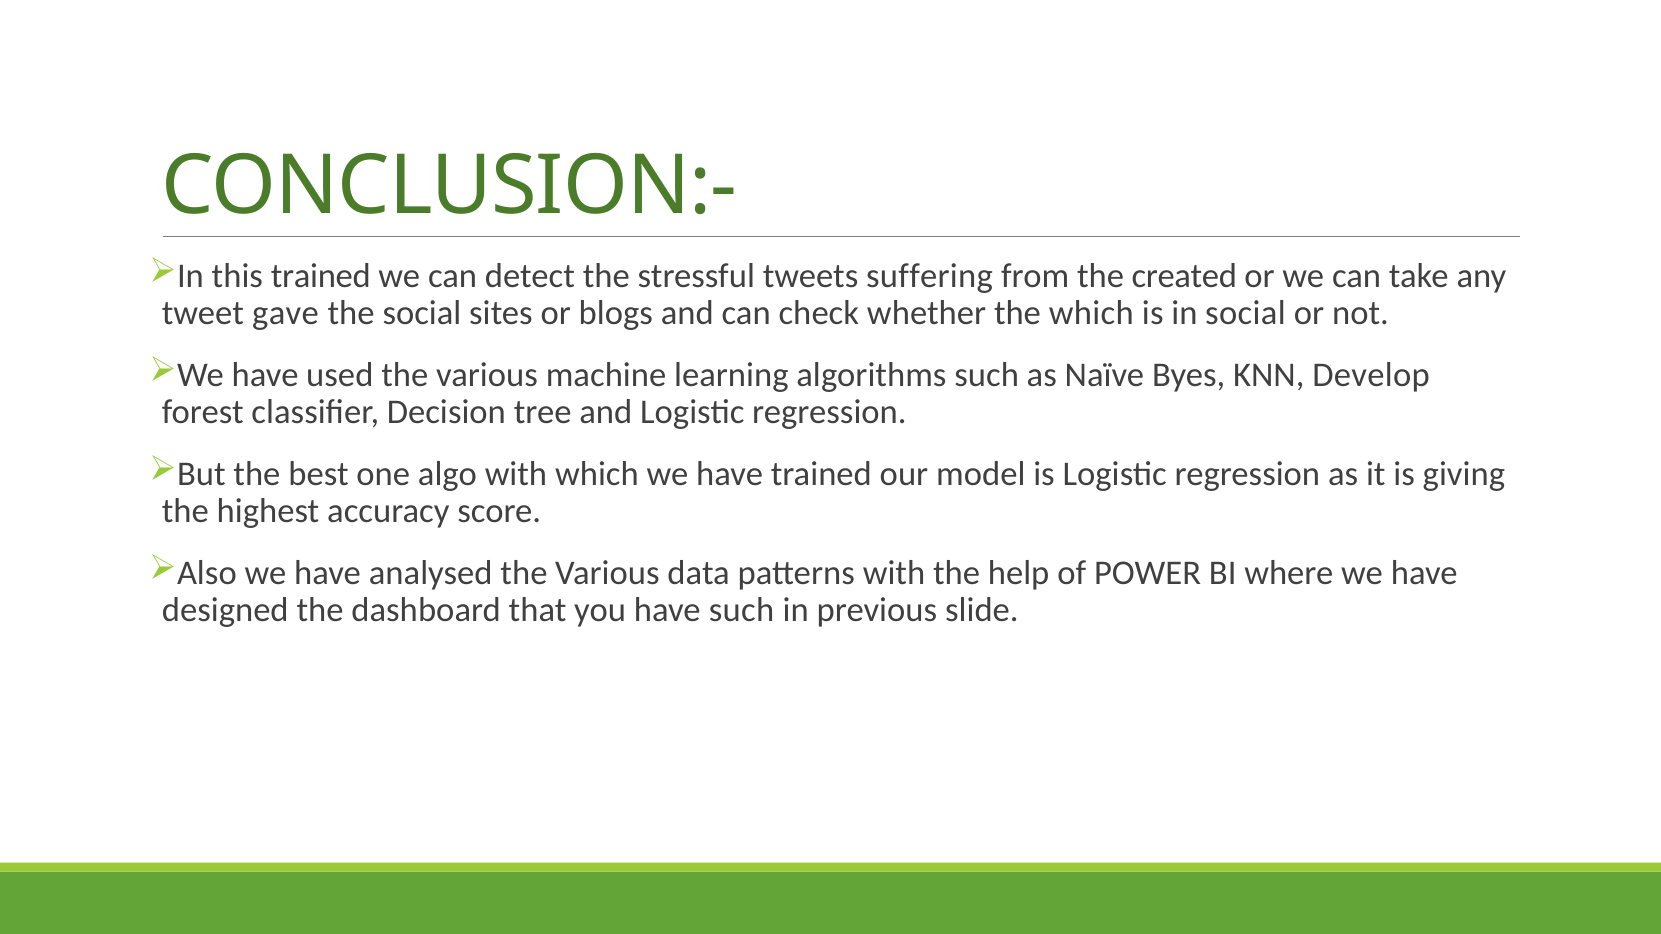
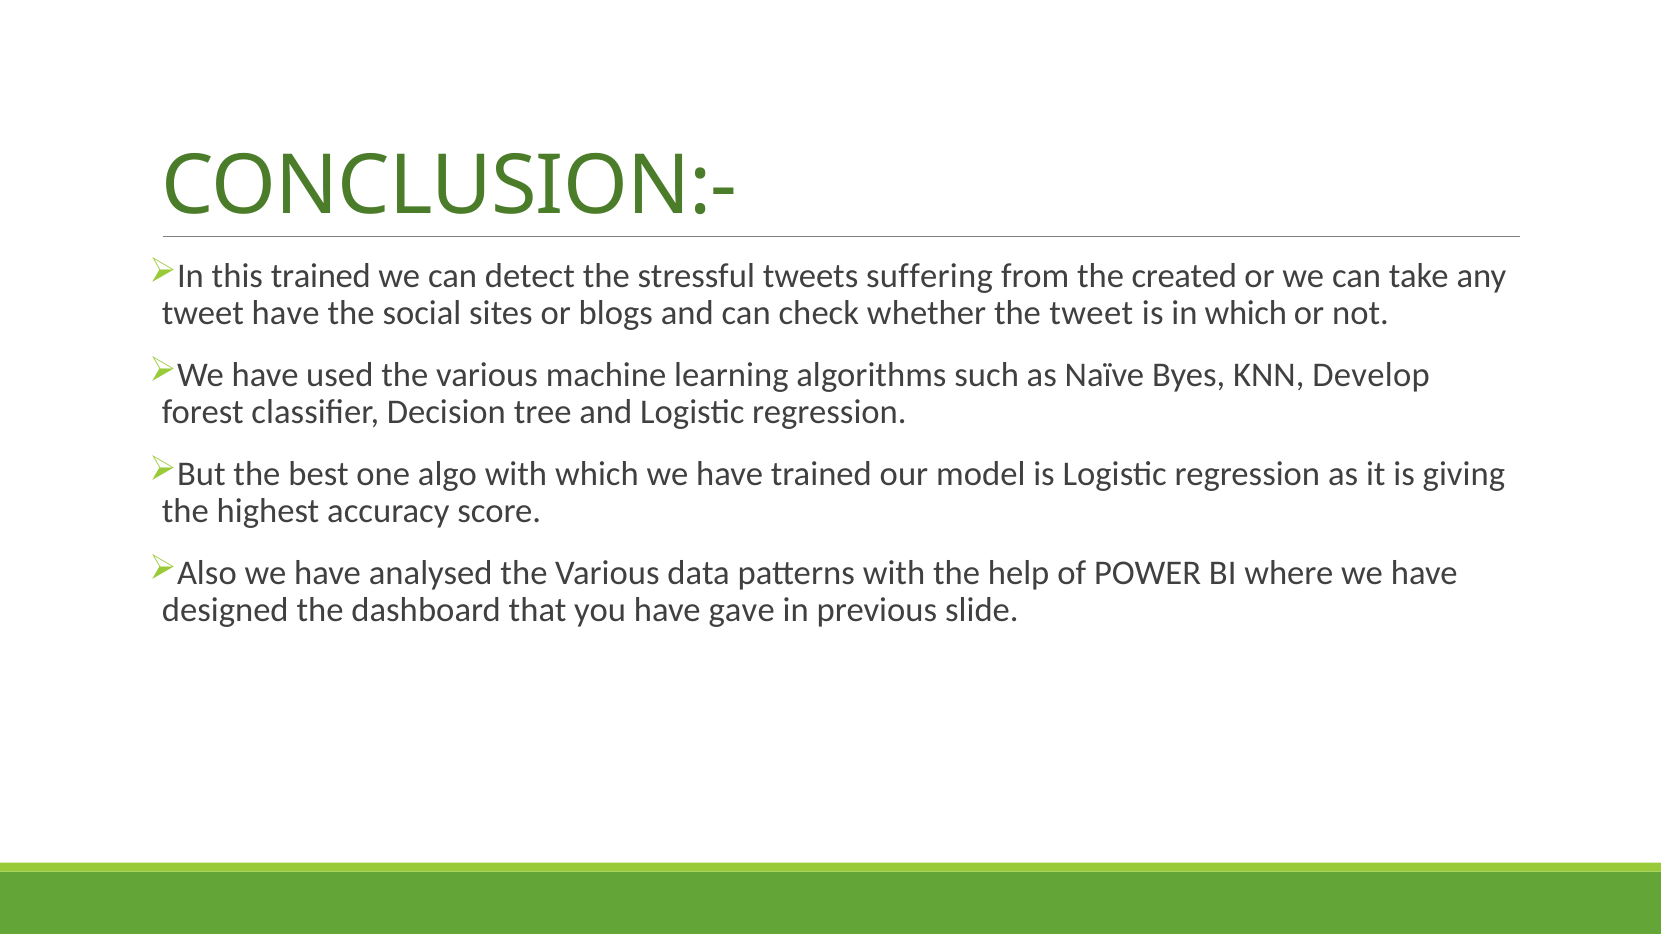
tweet gave: gave -> have
the which: which -> tweet
in social: social -> which
have such: such -> gave
